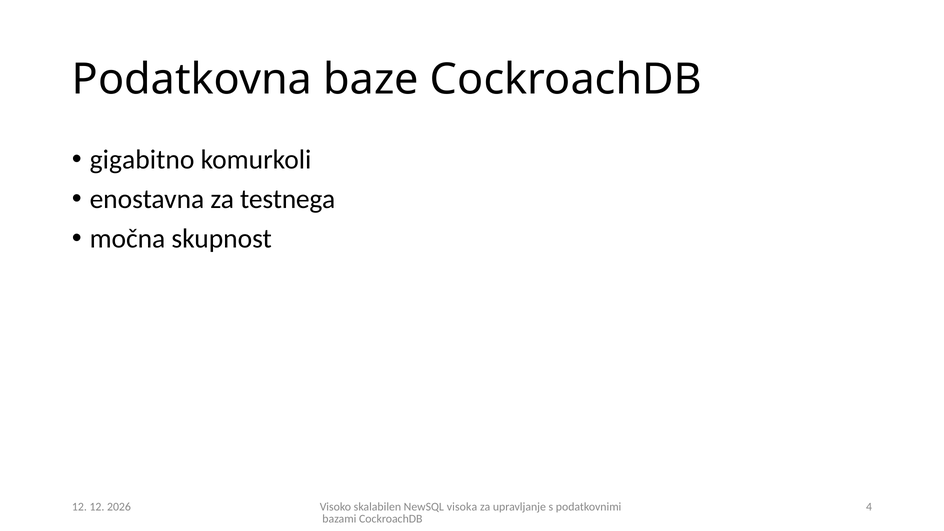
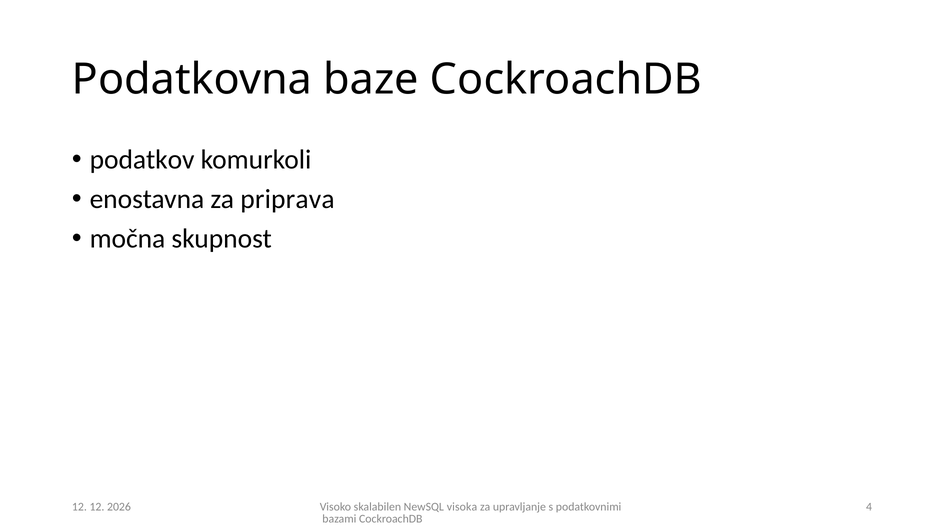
gigabitno: gigabitno -> podatkov
testnega: testnega -> priprava
